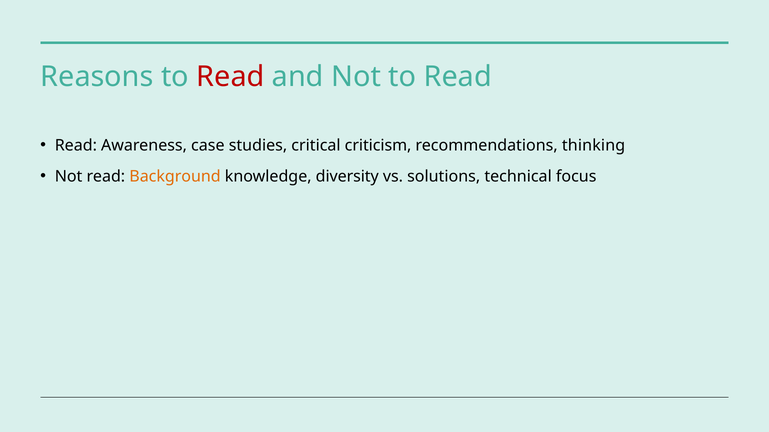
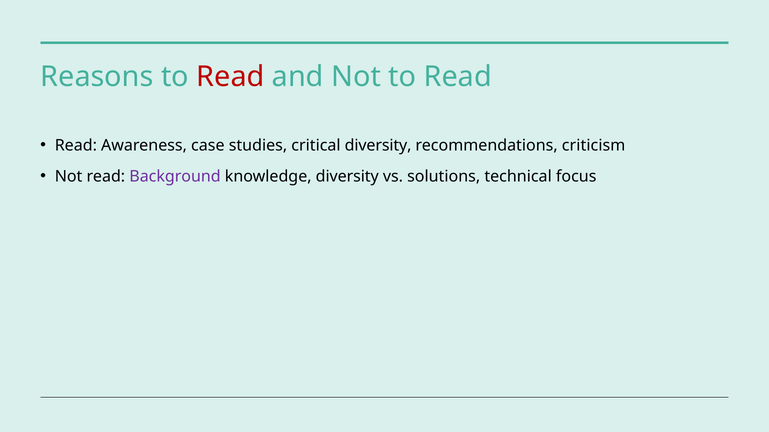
critical criticism: criticism -> diversity
thinking: thinking -> criticism
Background colour: orange -> purple
